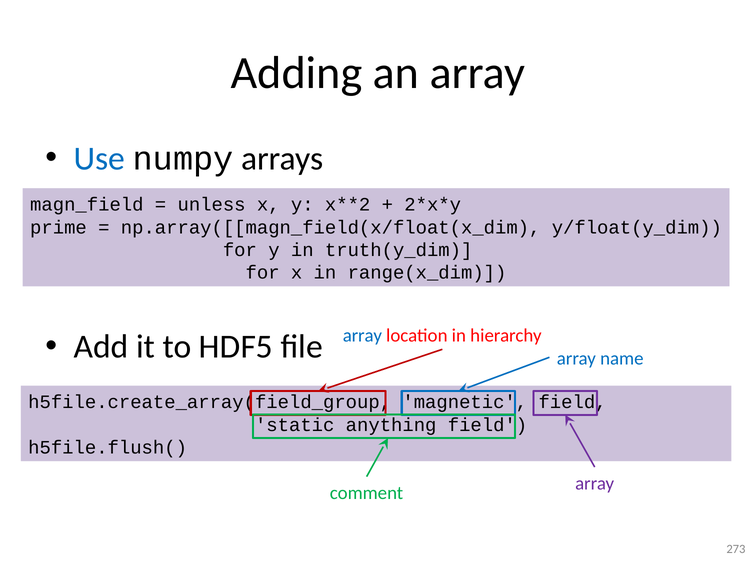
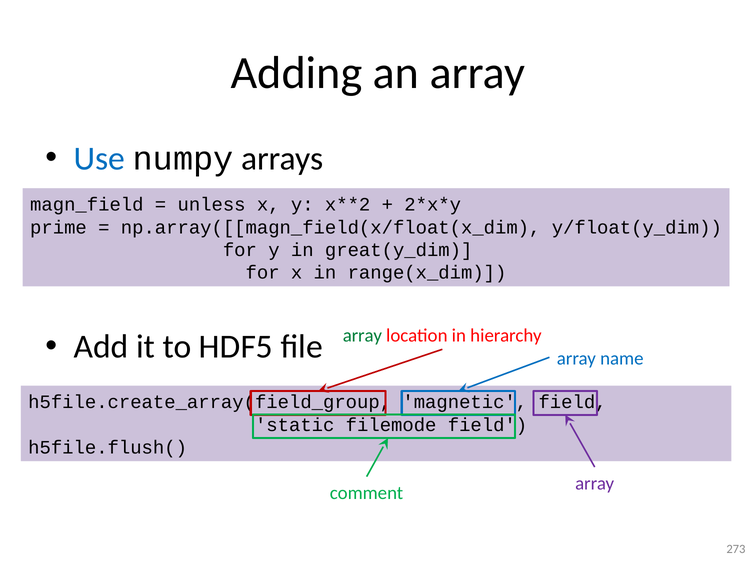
truth(y_dim: truth(y_dim -> great(y_dim
array at (362, 336) colour: blue -> green
anything: anything -> filemode
